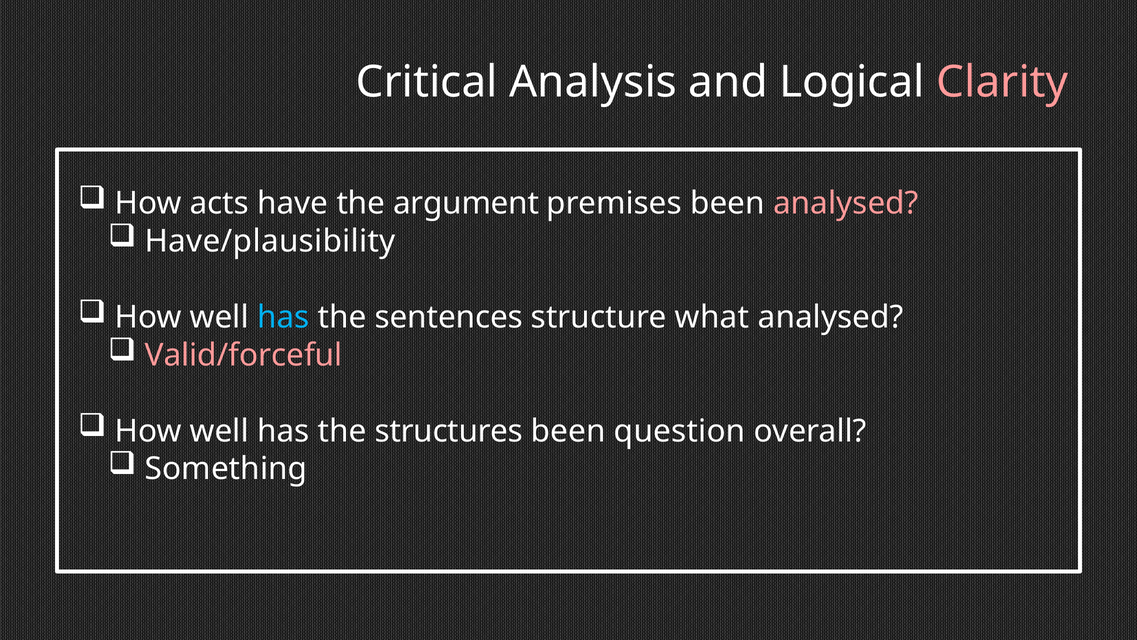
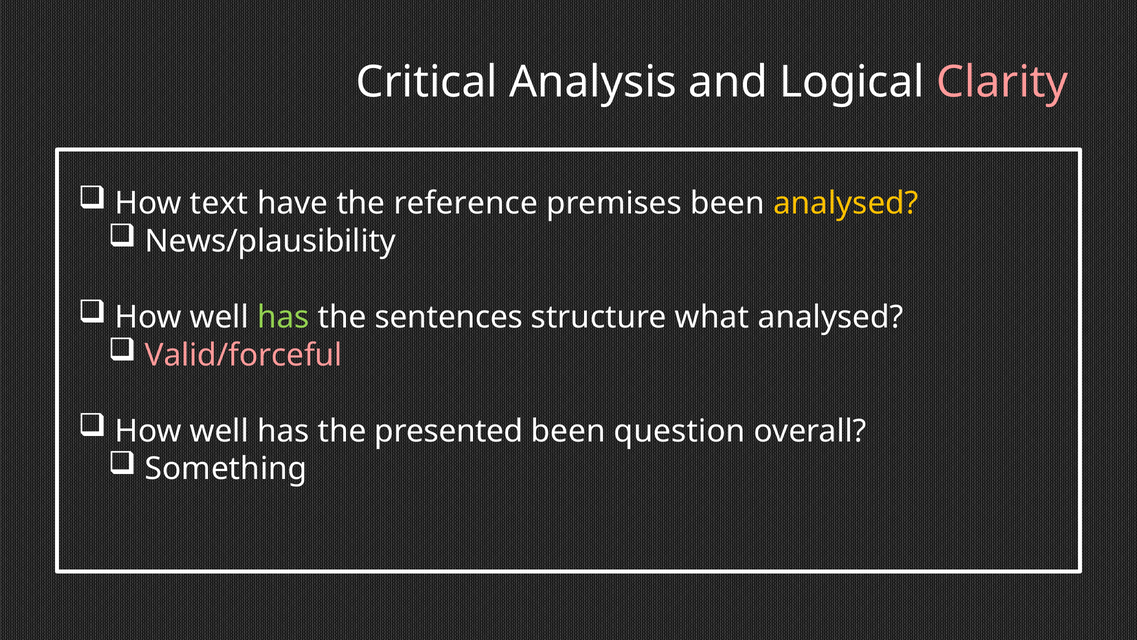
acts: acts -> text
argument: argument -> reference
analysed at (846, 203) colour: pink -> yellow
Have/plausibility: Have/plausibility -> News/plausibility
has at (283, 317) colour: light blue -> light green
structures: structures -> presented
